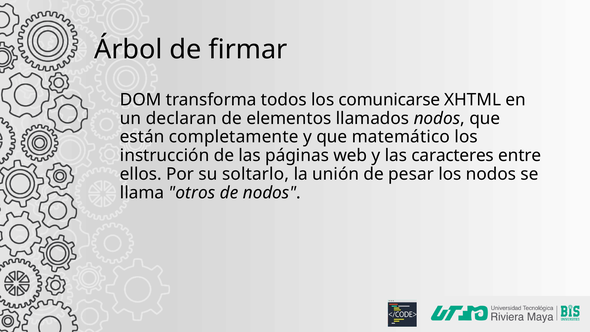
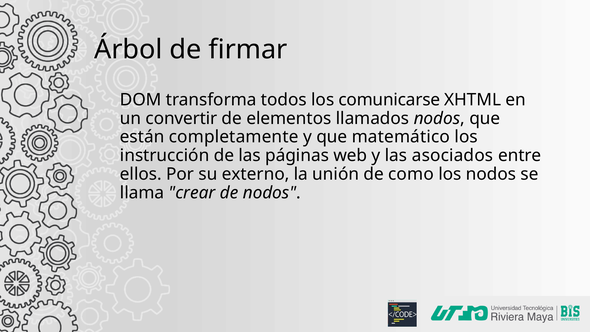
declaran: declaran -> convertir
caracteres: caracteres -> asociados
soltarlo: soltarlo -> externo
pesar: pesar -> como
otros: otros -> crear
